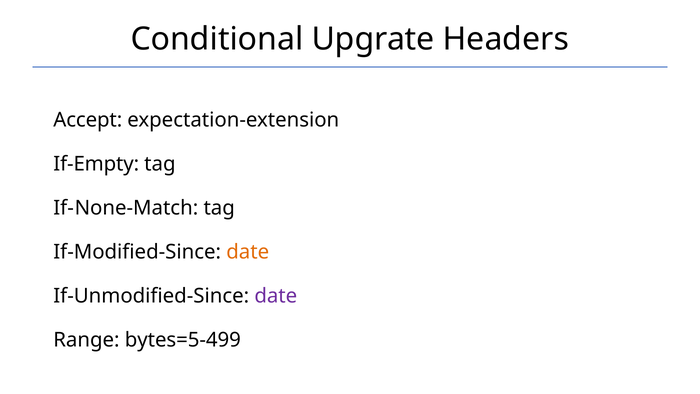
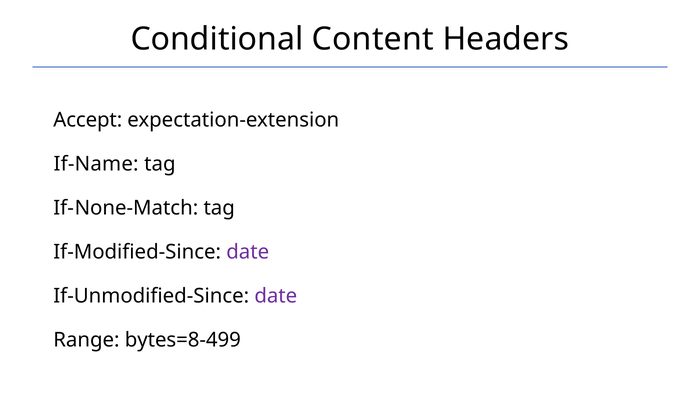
Upgrate: Upgrate -> Content
If-Empty: If-Empty -> If-Name
date at (248, 252) colour: orange -> purple
bytes=5-499: bytes=5-499 -> bytes=8-499
